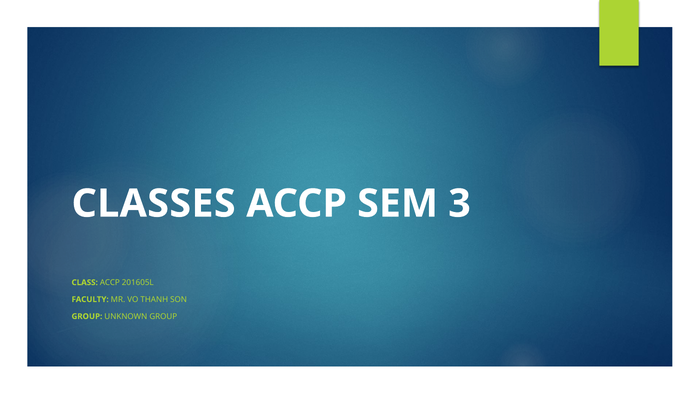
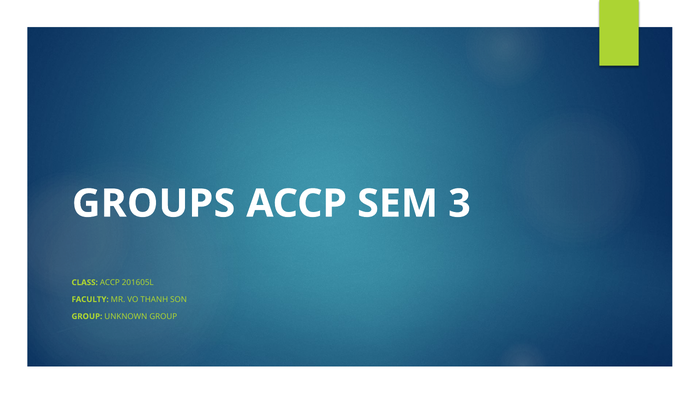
CLASSES: CLASSES -> GROUPS
